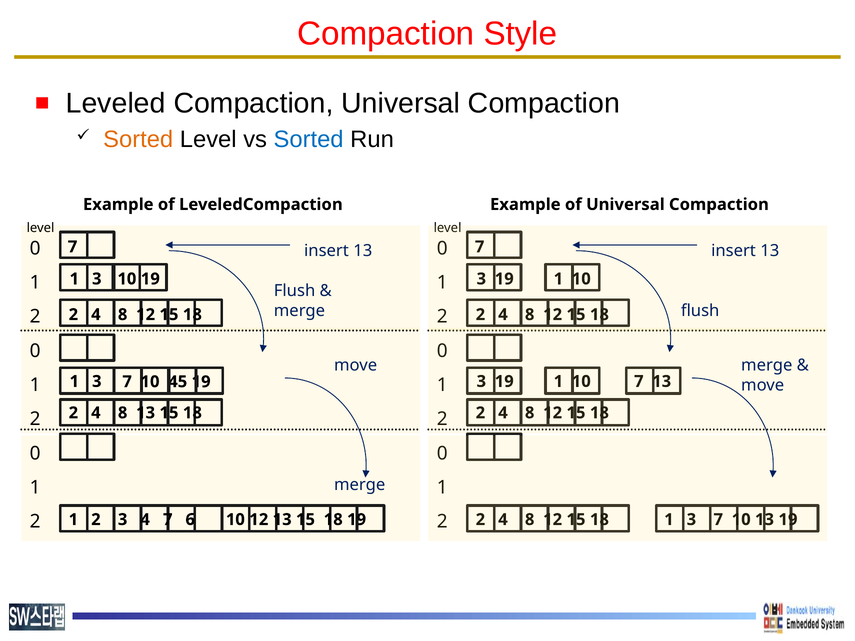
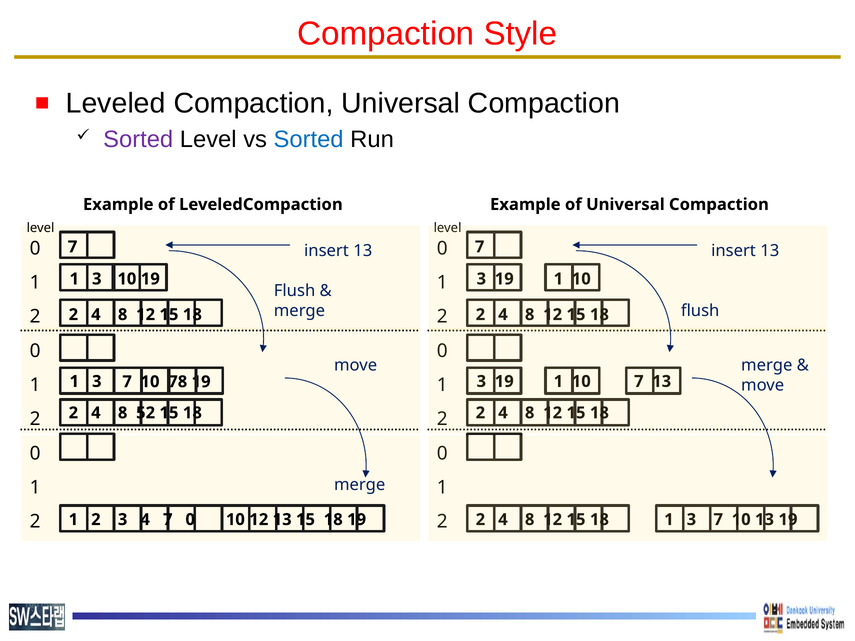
Sorted at (138, 139) colour: orange -> purple
45: 45 -> 78
8 13: 13 -> 52
7 6: 6 -> 0
